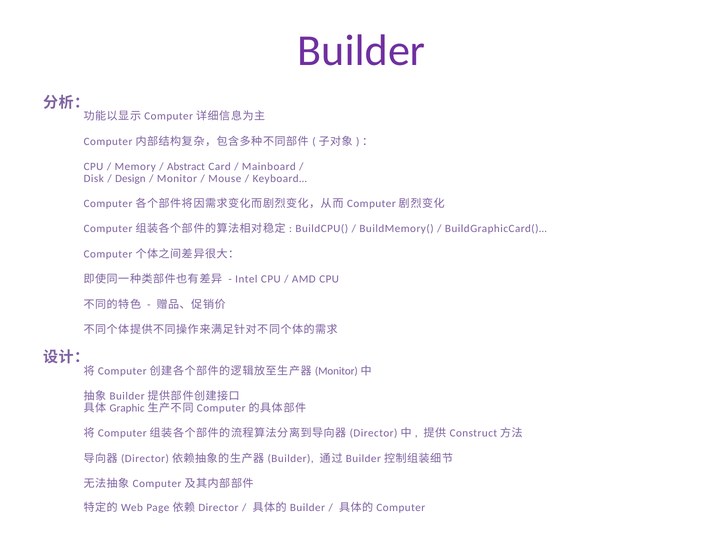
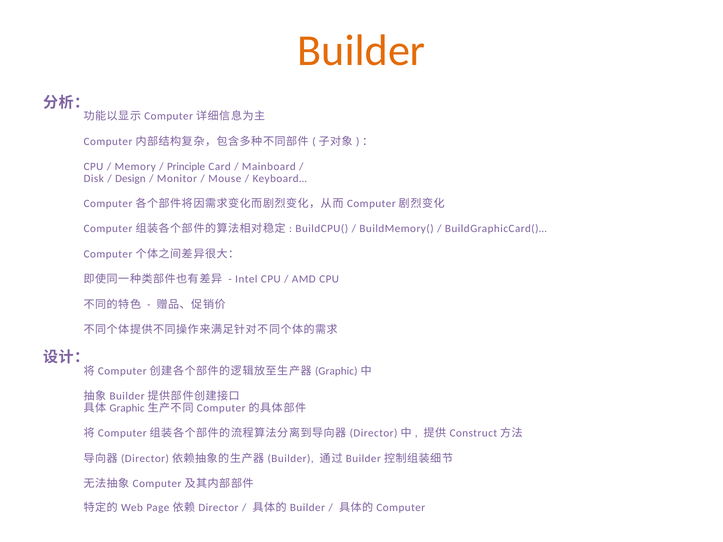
Builder at (361, 51) colour: purple -> orange
Abstract: Abstract -> Principle
Monitor at (336, 371): Monitor -> Graphic
